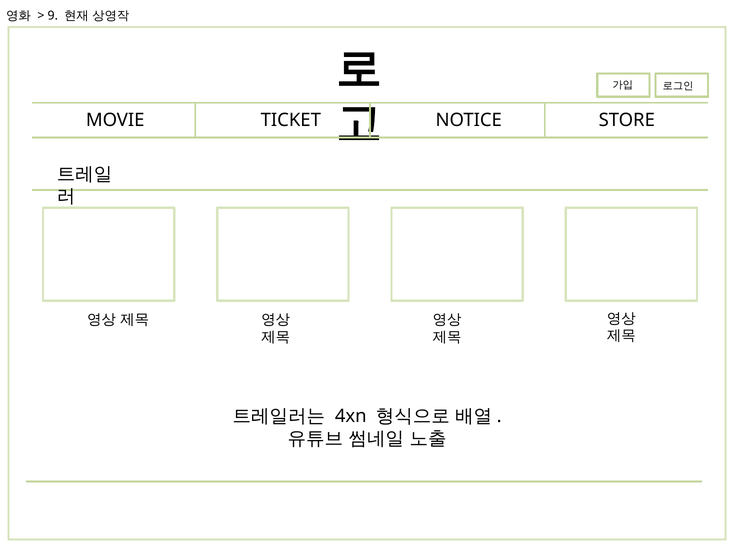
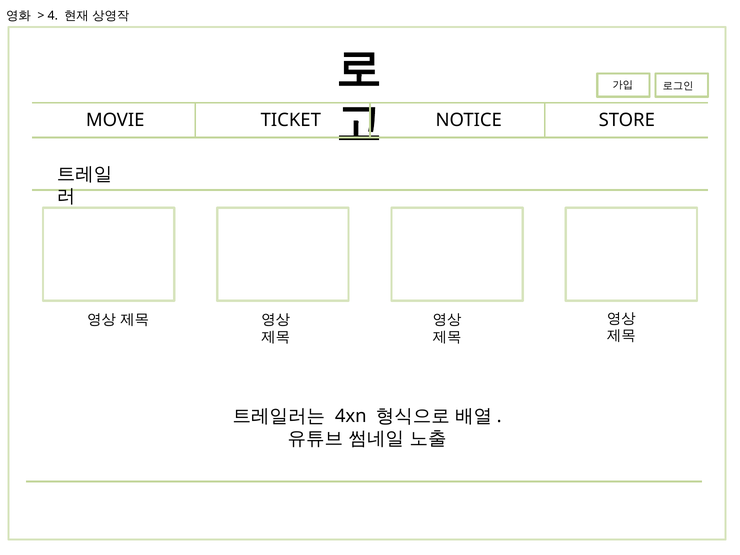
9: 9 -> 4
